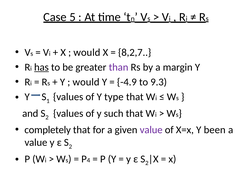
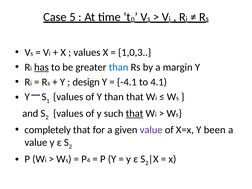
would at (87, 52): would -> values
8,2,7: 8,2,7 -> 1,0,3
than at (119, 67) colour: purple -> blue
would at (86, 82): would -> design
-4.9: -4.9 -> -4.1
9.3: 9.3 -> 4.1
Y type: type -> than
that at (135, 113) underline: none -> present
